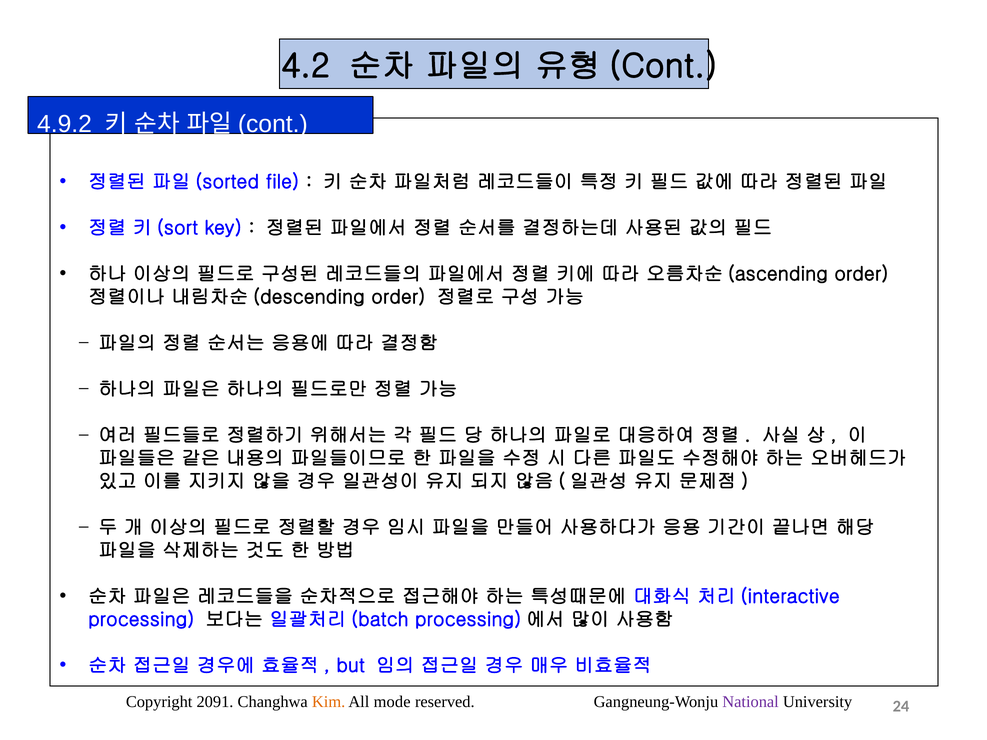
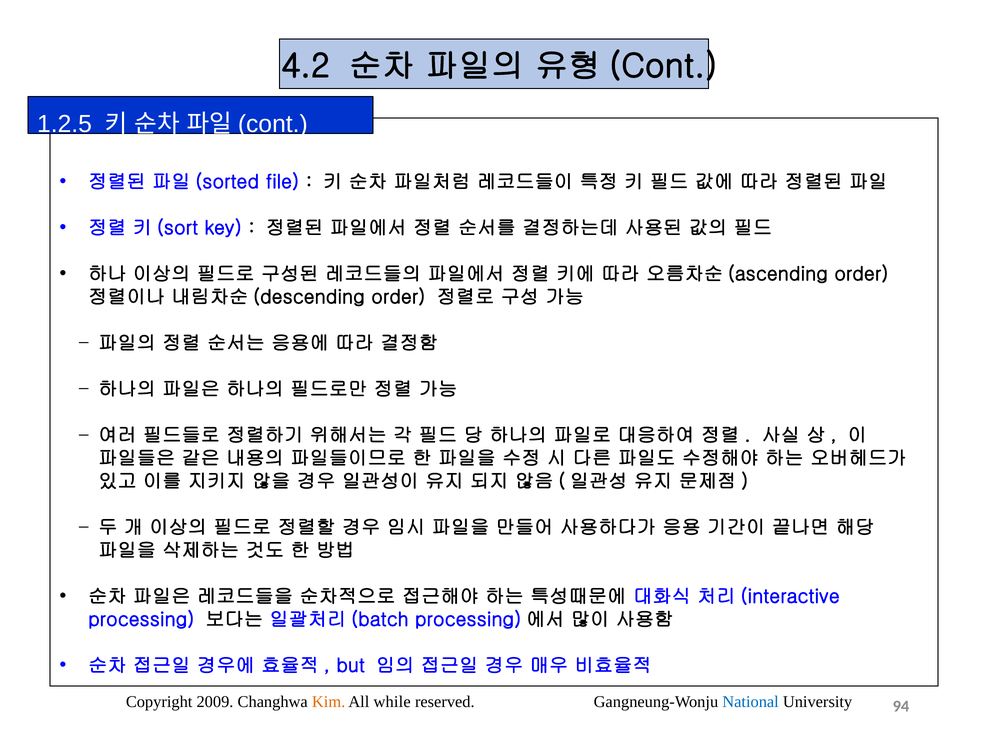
4.9.2: 4.9.2 -> 1.2.5
2091: 2091 -> 2009
mode: mode -> while
National colour: purple -> blue
24: 24 -> 94
